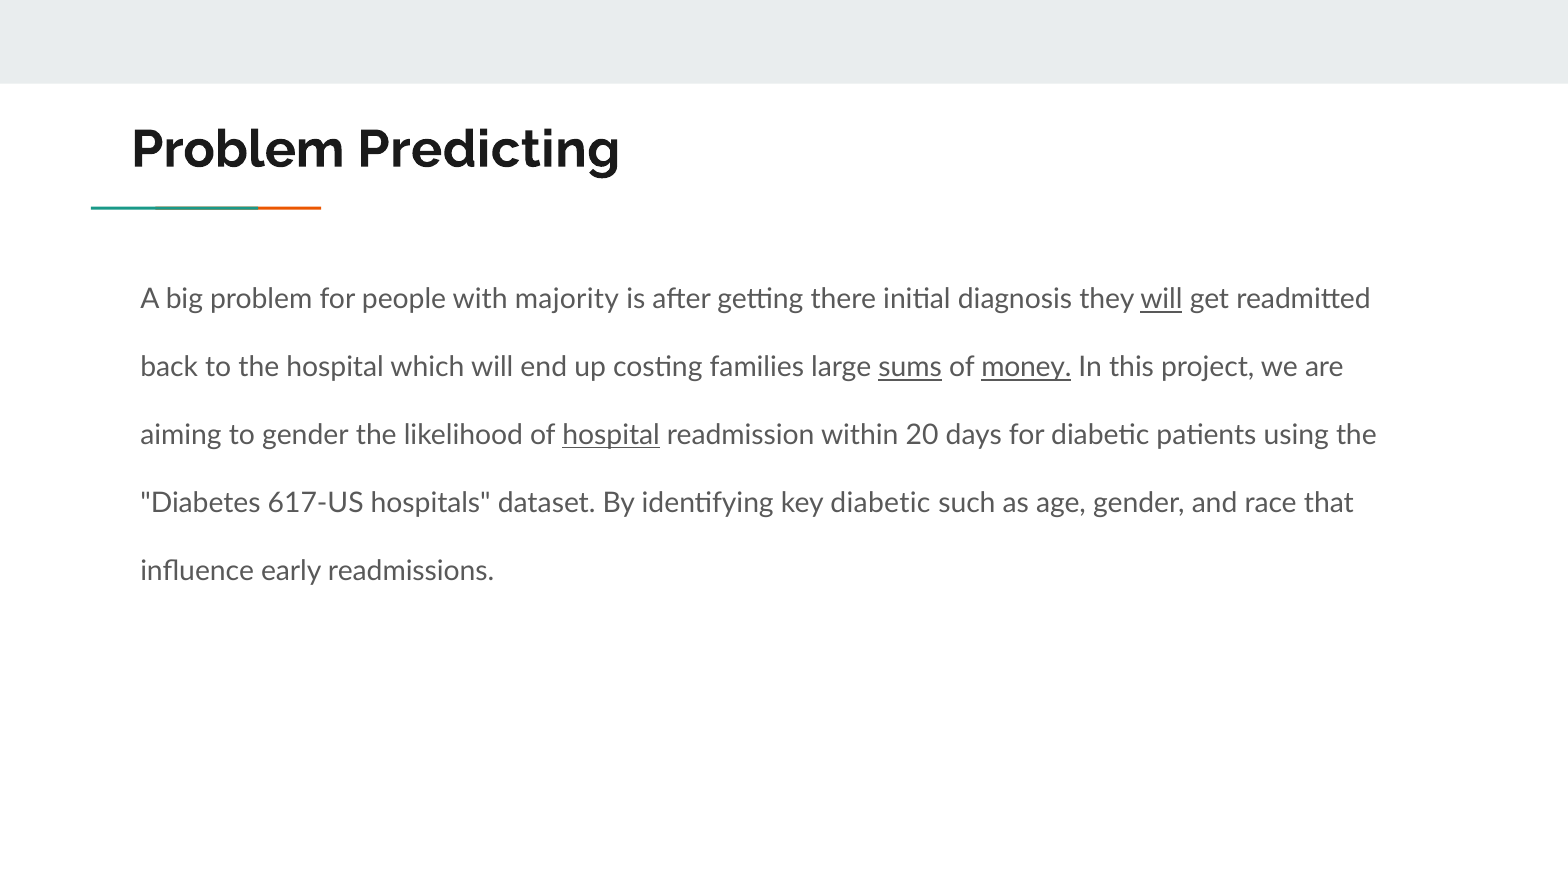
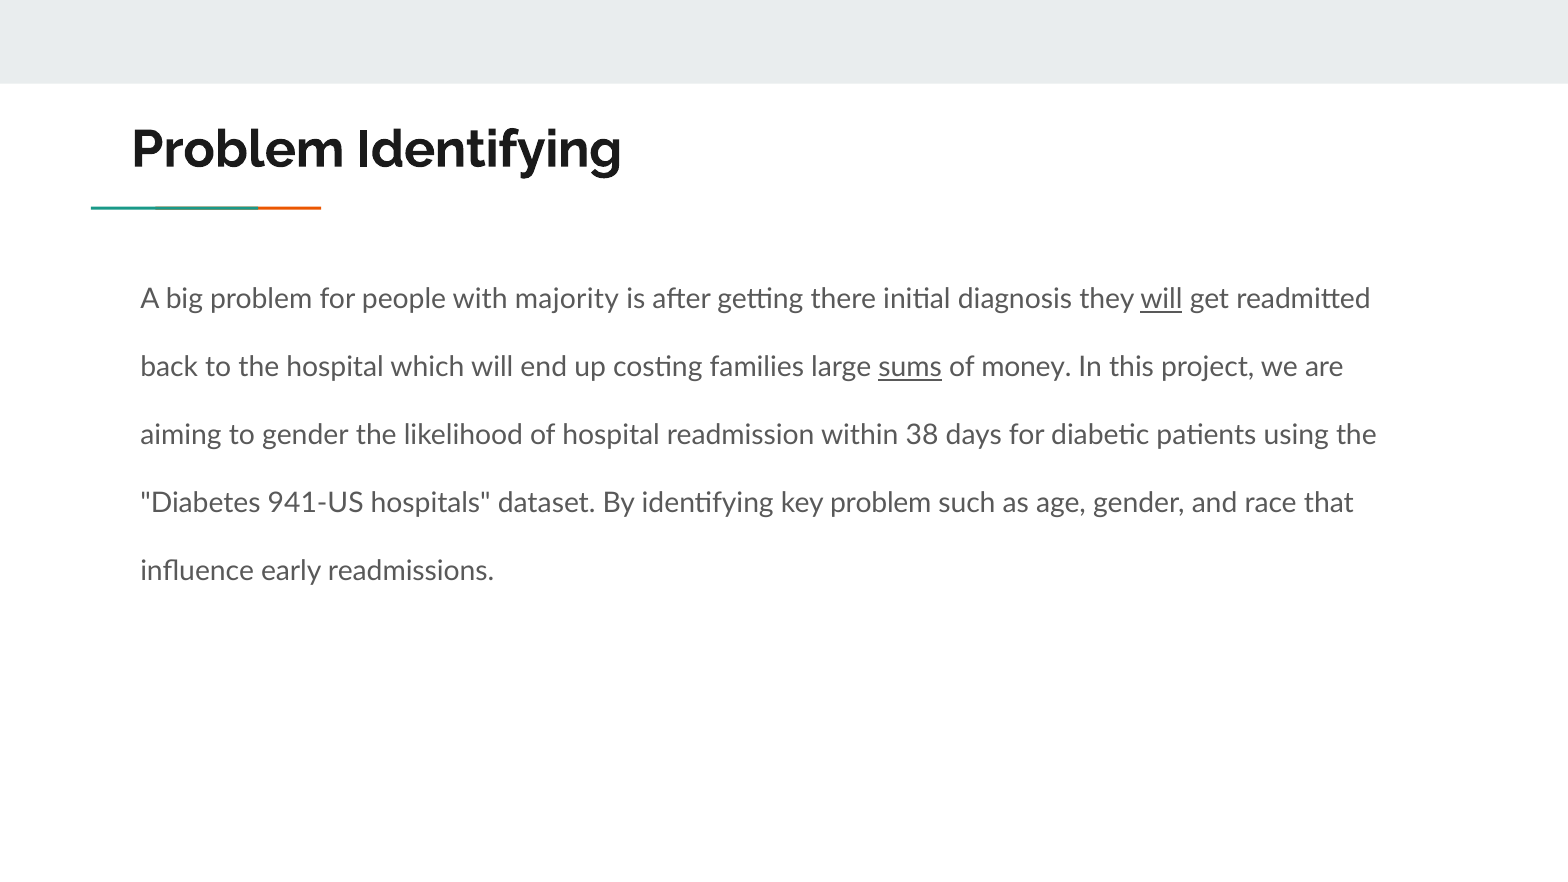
Problem Predicting: Predicting -> Identifying
money underline: present -> none
hospital at (611, 435) underline: present -> none
20: 20 -> 38
617-US: 617-US -> 941-US
key diabetic: diabetic -> problem
